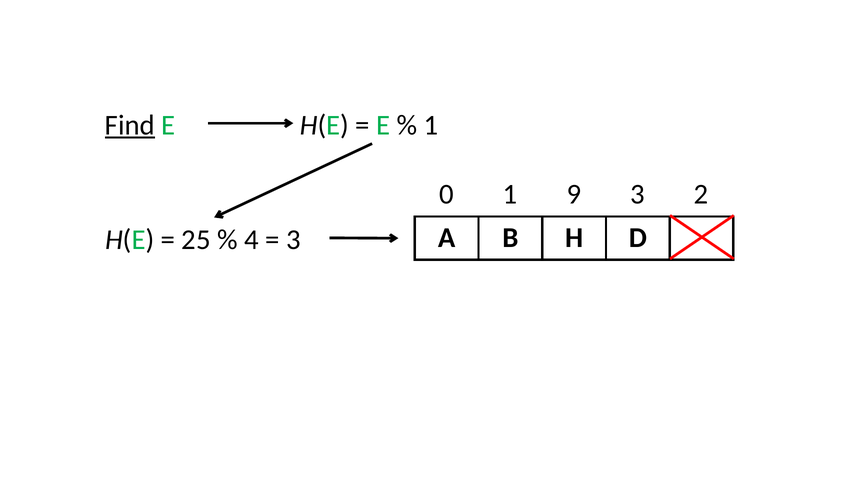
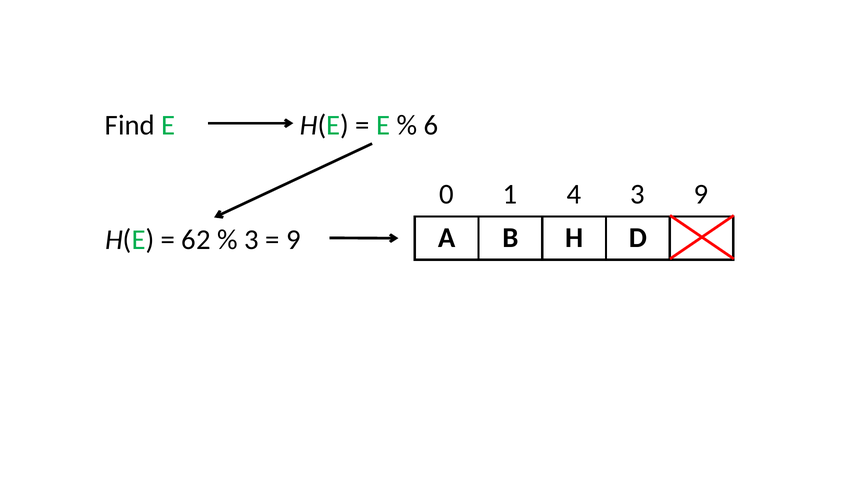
Find underline: present -> none
1 at (431, 125): 1 -> 6
9: 9 -> 4
3 2: 2 -> 9
25: 25 -> 62
4 at (251, 240): 4 -> 3
3 at (293, 240): 3 -> 9
